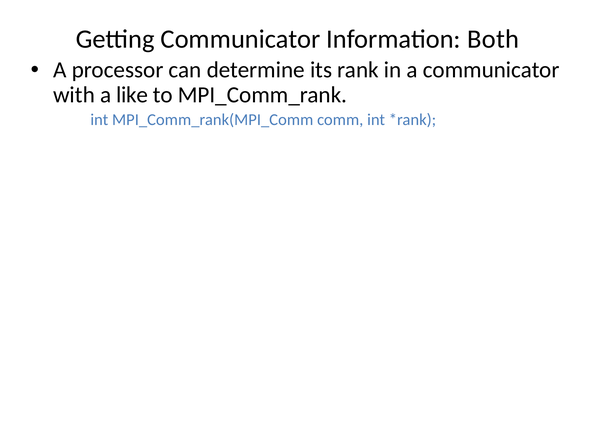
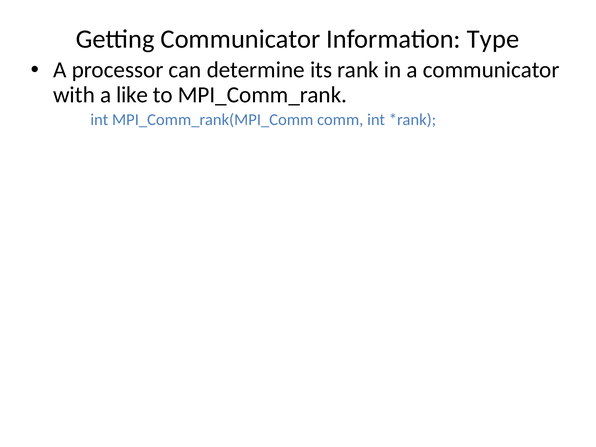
Both: Both -> Type
